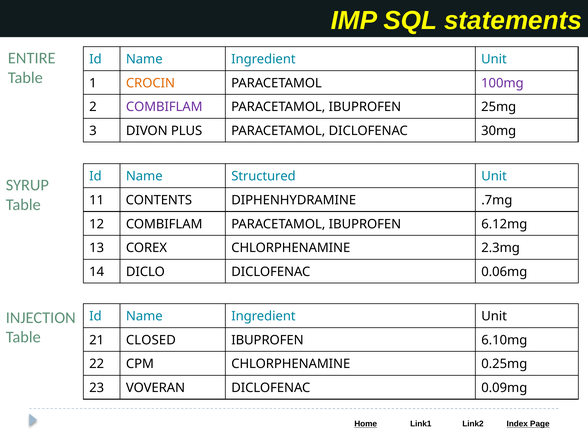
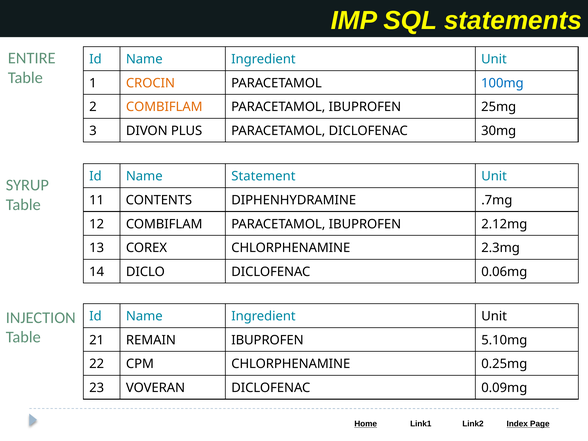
100mg colour: purple -> blue
COMBIFLAM at (164, 107) colour: purple -> orange
Structured: Structured -> Statement
6.12mg: 6.12mg -> 2.12mg
CLOSED: CLOSED -> REMAIN
6.10mg: 6.10mg -> 5.10mg
